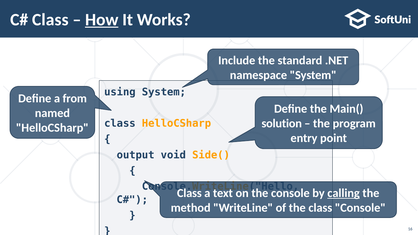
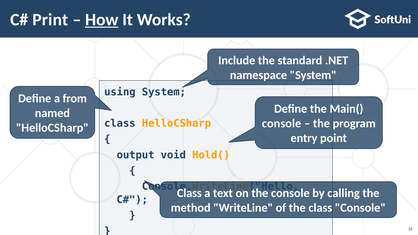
Class at (50, 20): Class -> Print
solution at (282, 124): solution -> console
Side(: Side( -> Hold(
calling underline: present -> none
